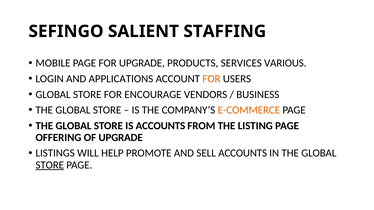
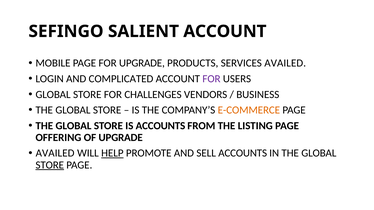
SALIENT STAFFING: STAFFING -> ACCOUNT
SERVICES VARIOUS: VARIOUS -> AVAILED
APPLICATIONS: APPLICATIONS -> COMPLICATED
FOR at (211, 79) colour: orange -> purple
ENCOURAGE: ENCOURAGE -> CHALLENGES
LISTINGS at (55, 153): LISTINGS -> AVAILED
HELP underline: none -> present
